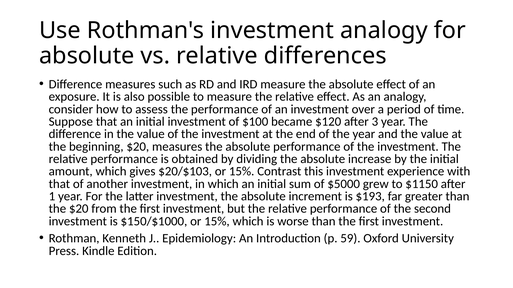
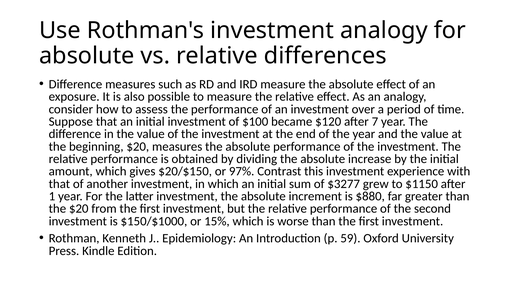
3: 3 -> 7
$20/$103: $20/$103 -> $20/$150
15% at (242, 172): 15% -> 97%
$5000: $5000 -> $3277
$193: $193 -> $880
